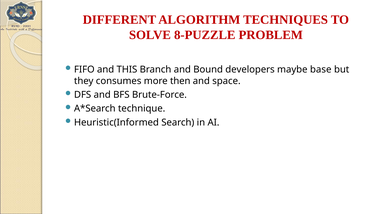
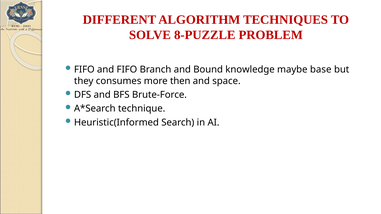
and THIS: THIS -> FIFO
developers: developers -> knowledge
